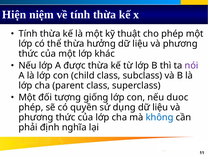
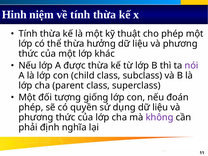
Hiện: Hiện -> Hinh
duoc: duoc -> đoán
không colour: blue -> purple
